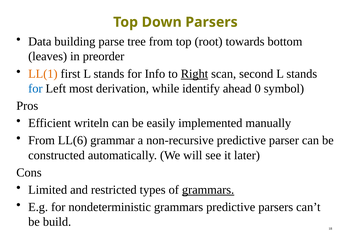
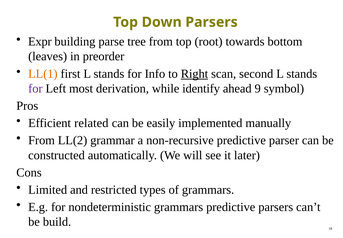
Data: Data -> Expr
for at (35, 88) colour: blue -> purple
0: 0 -> 9
writeln: writeln -> related
LL(6: LL(6 -> LL(2
grammars at (208, 189) underline: present -> none
